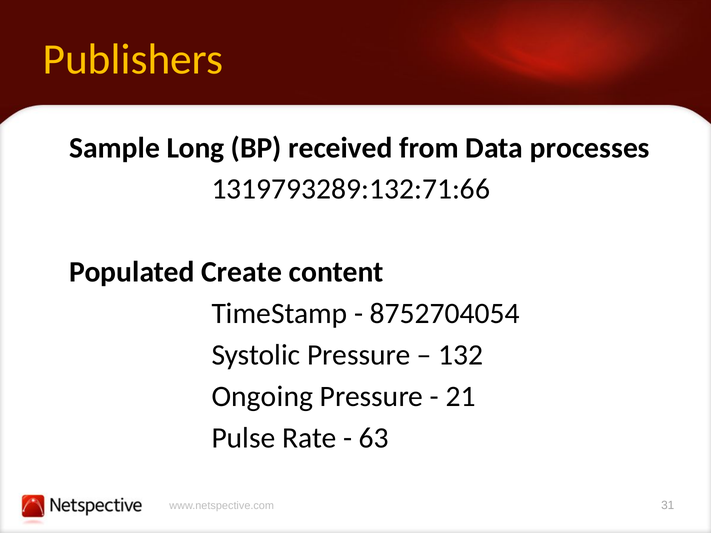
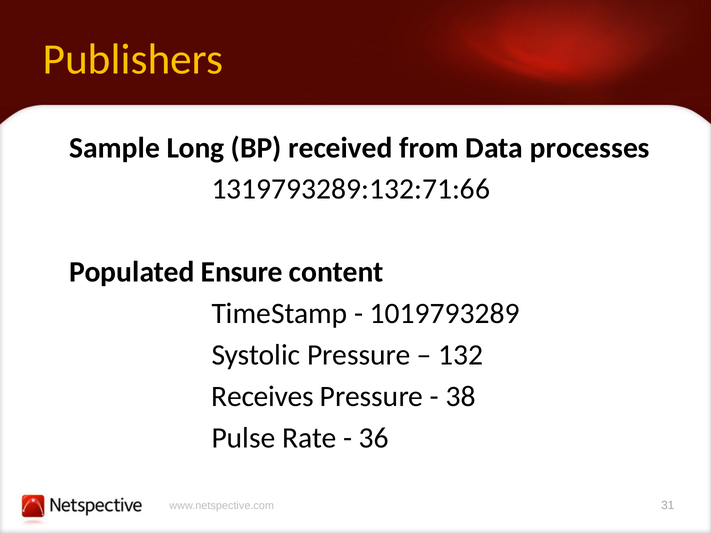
Create: Create -> Ensure
8752704054: 8752704054 -> 1019793289
Ongoing: Ongoing -> Receives
21: 21 -> 38
63: 63 -> 36
